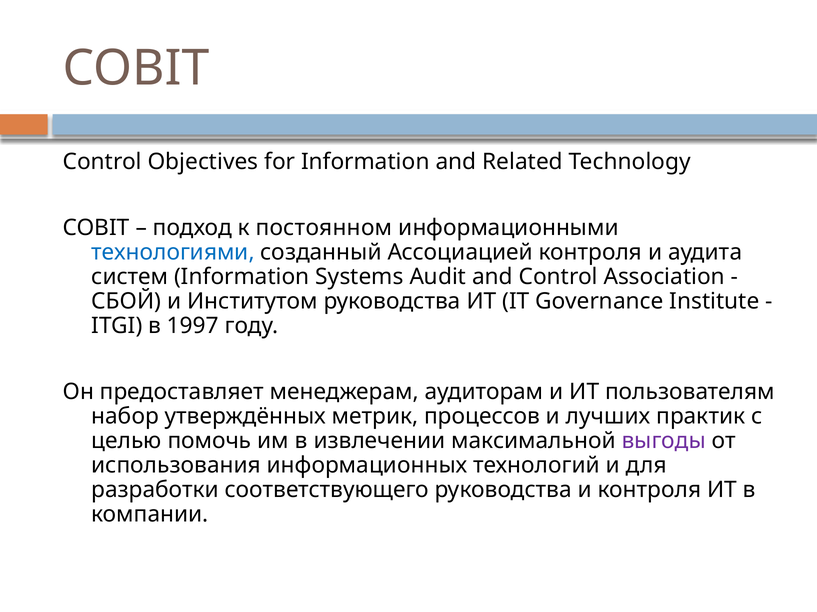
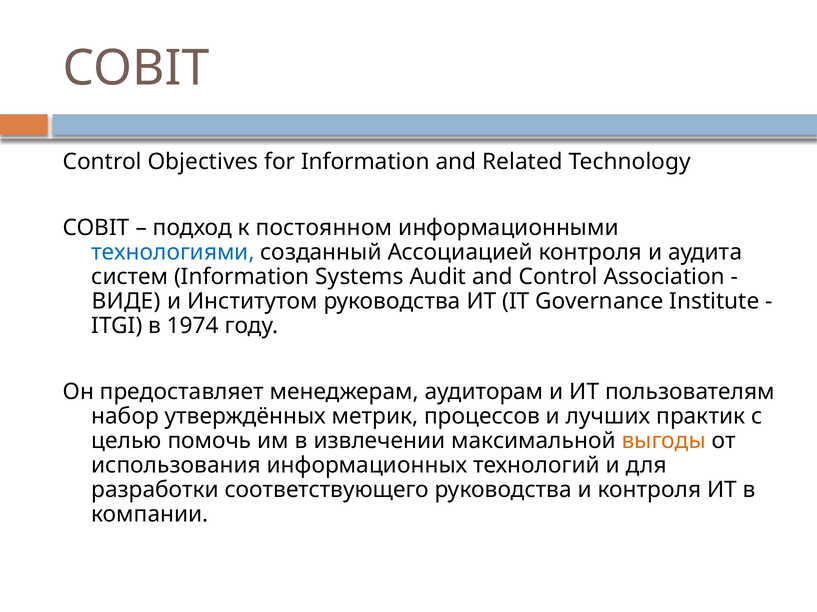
СБОЙ: СБОЙ -> ВИДЕ
1997: 1997 -> 1974
выгоды colour: purple -> orange
